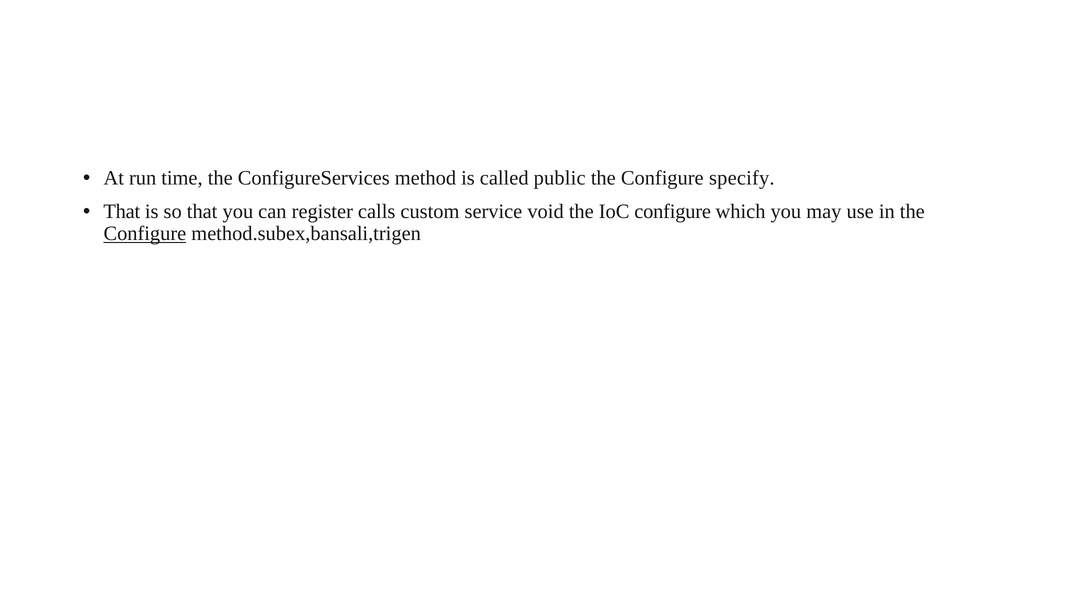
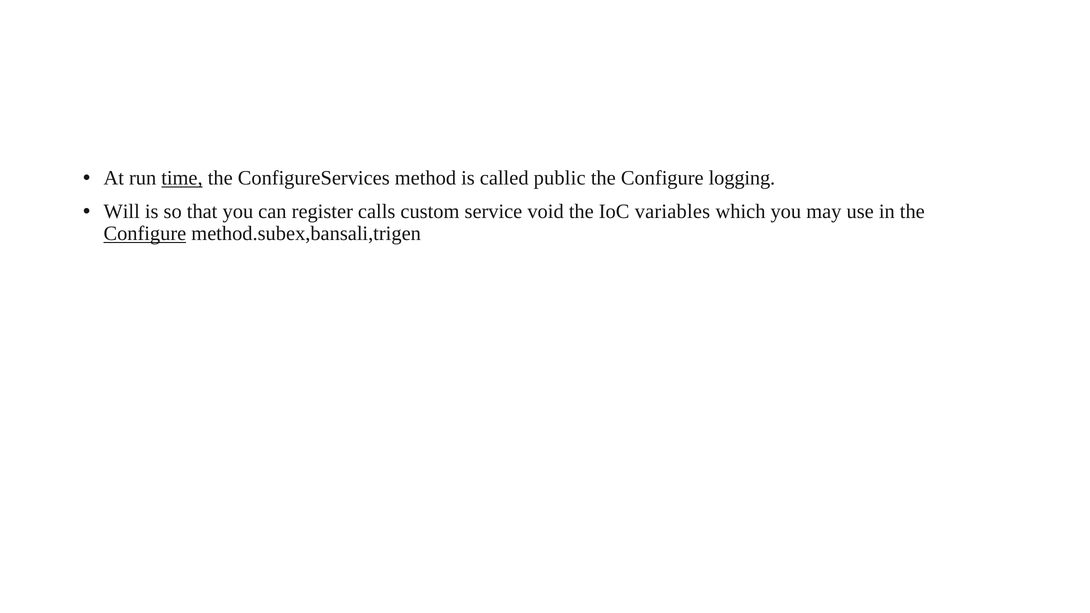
time underline: none -> present
specify: specify -> logging
That at (122, 212): That -> Will
IoC configure: configure -> variables
